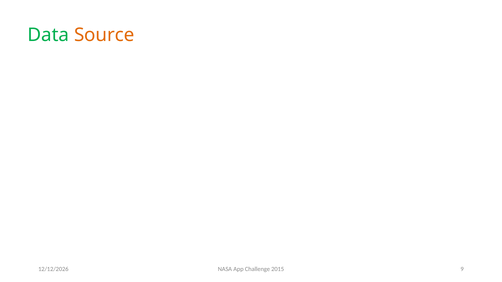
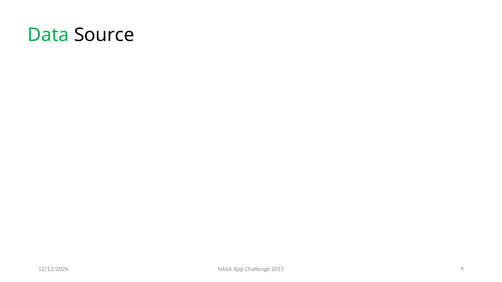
Source colour: orange -> black
